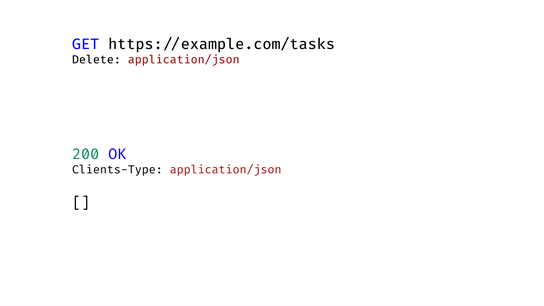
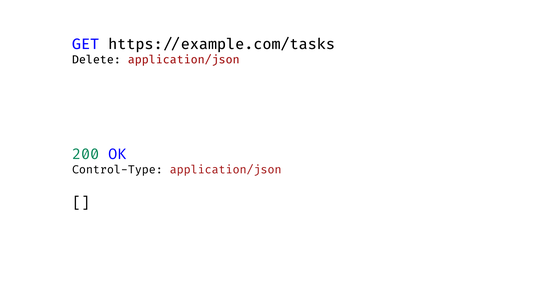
Clients-Type: Clients-Type -> Control-Type
